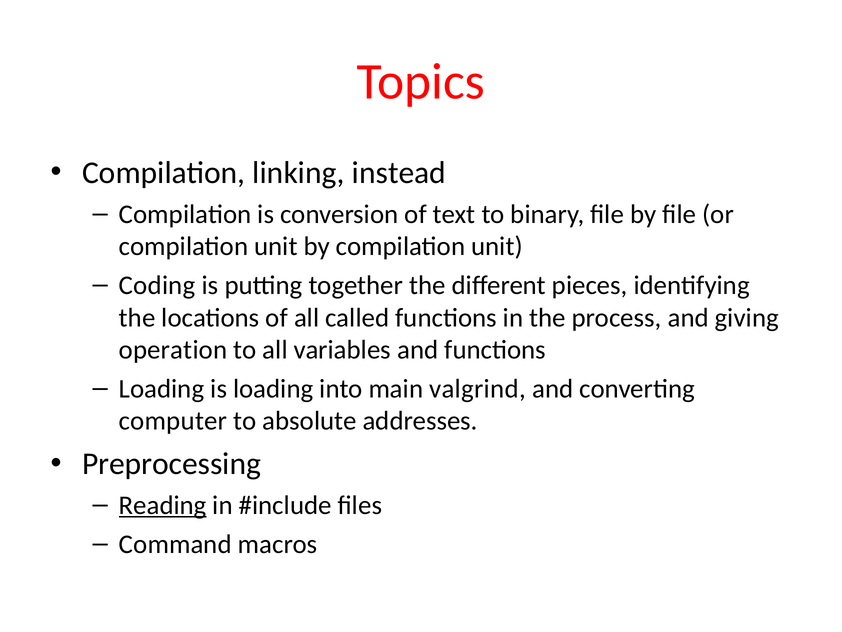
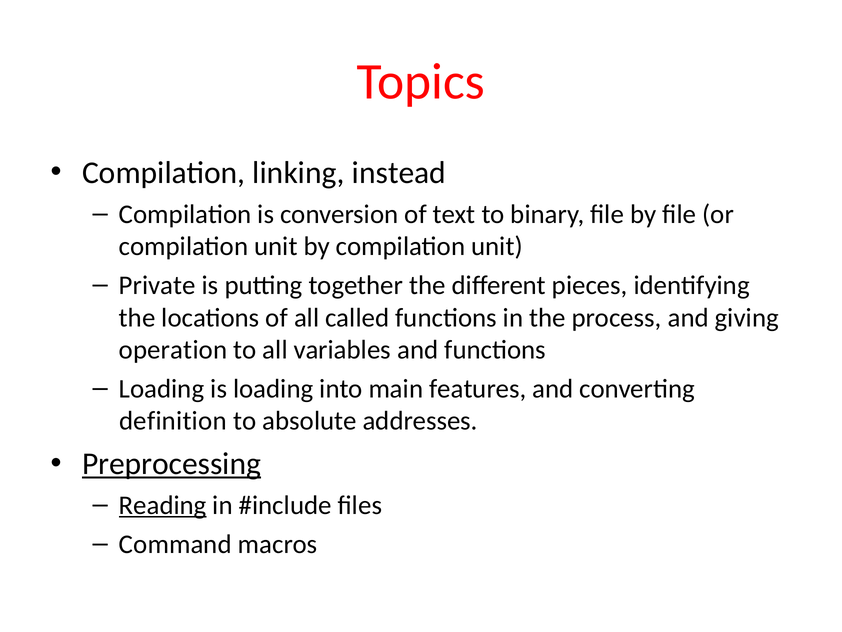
Coding: Coding -> Private
valgrind: valgrind -> features
computer: computer -> definition
Preprocessing underline: none -> present
